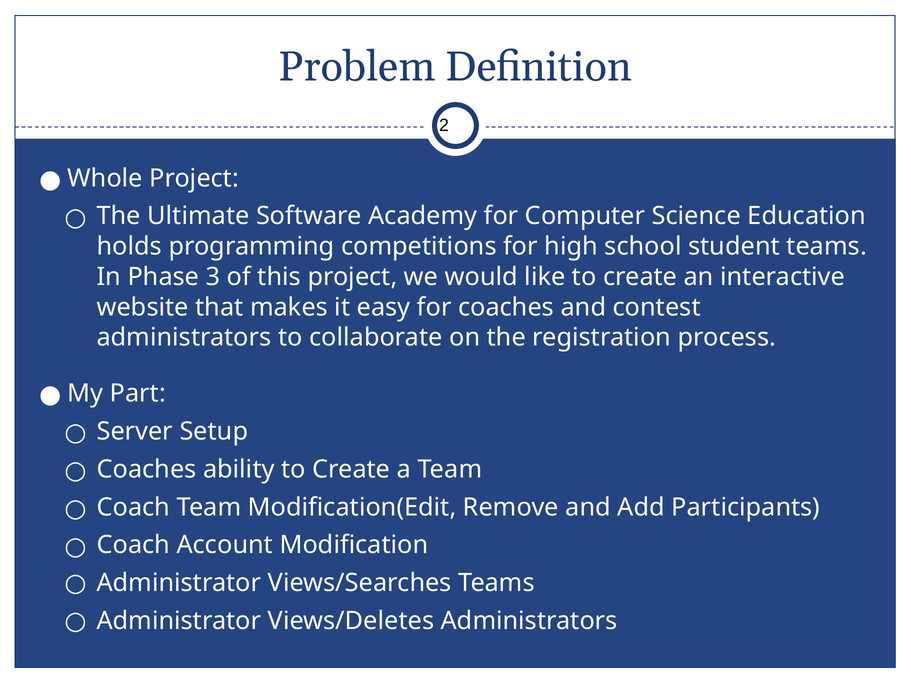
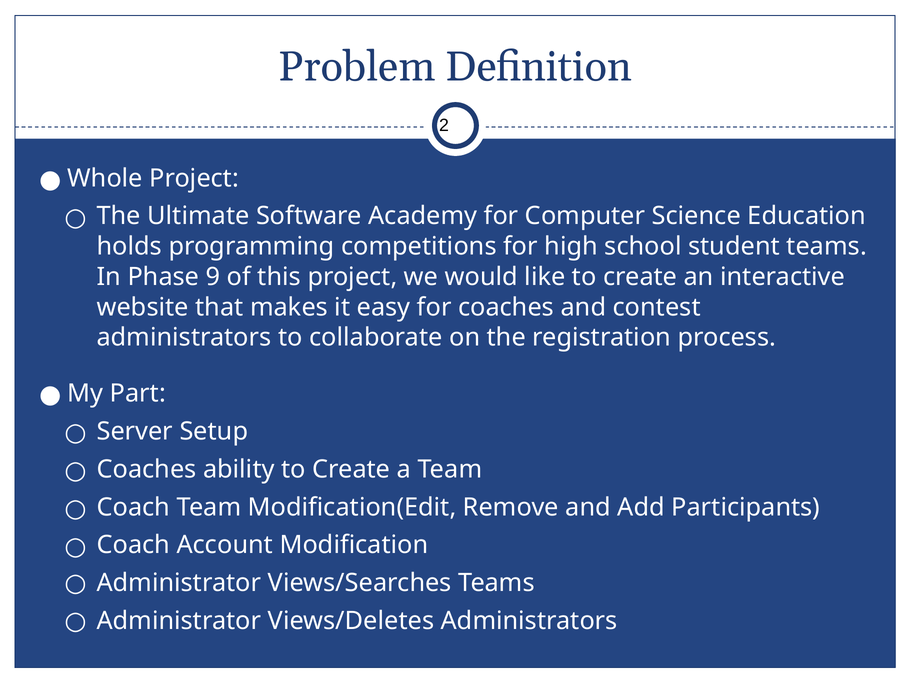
3: 3 -> 9
